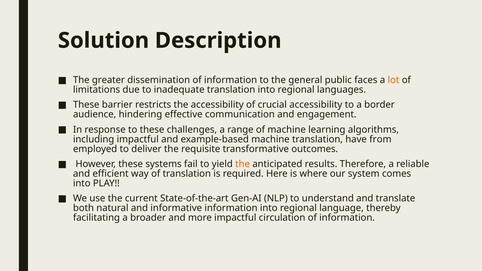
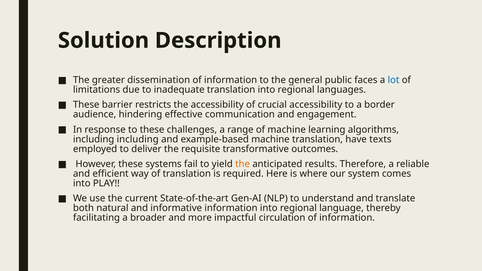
lot colour: orange -> blue
including impactful: impactful -> including
from: from -> texts
